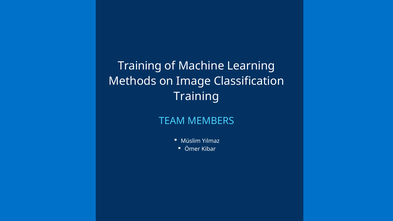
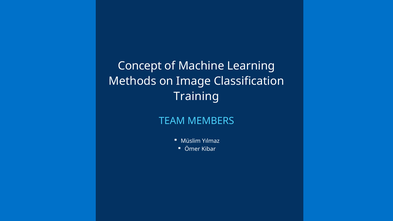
Training at (140, 66): Training -> Concept
